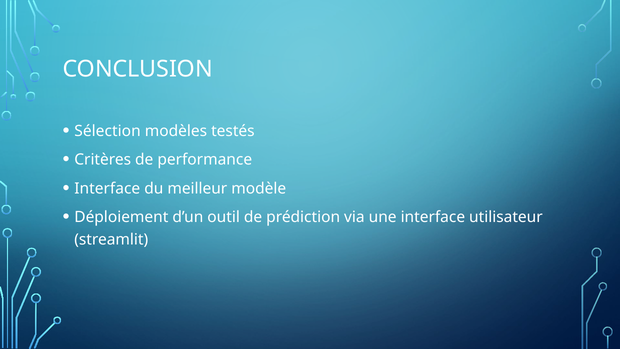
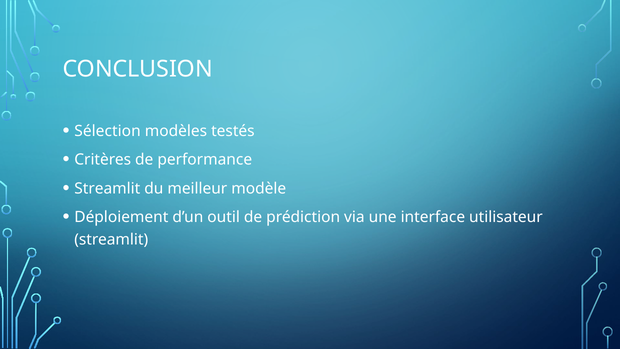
Interface at (107, 188): Interface -> Streamlit
